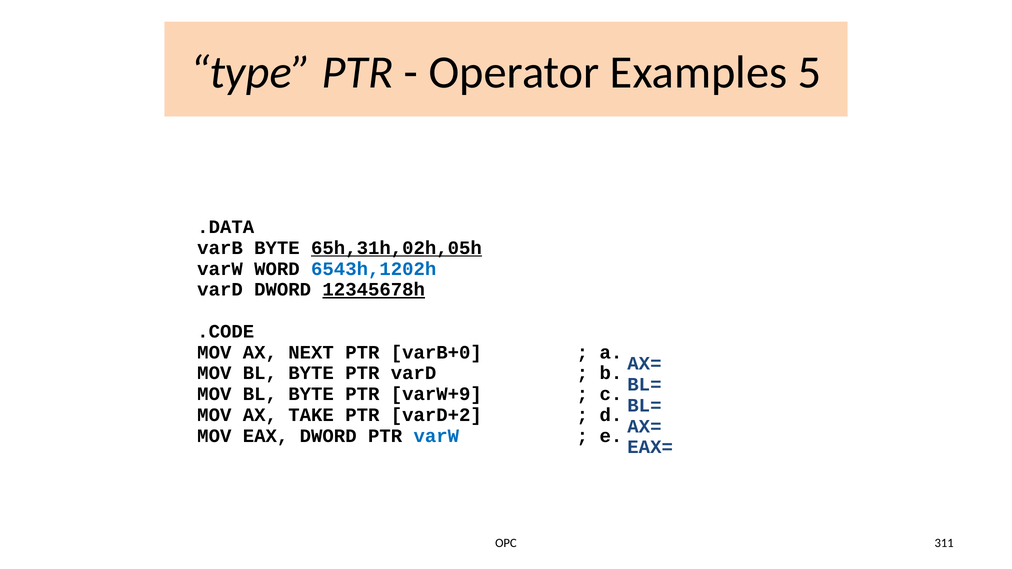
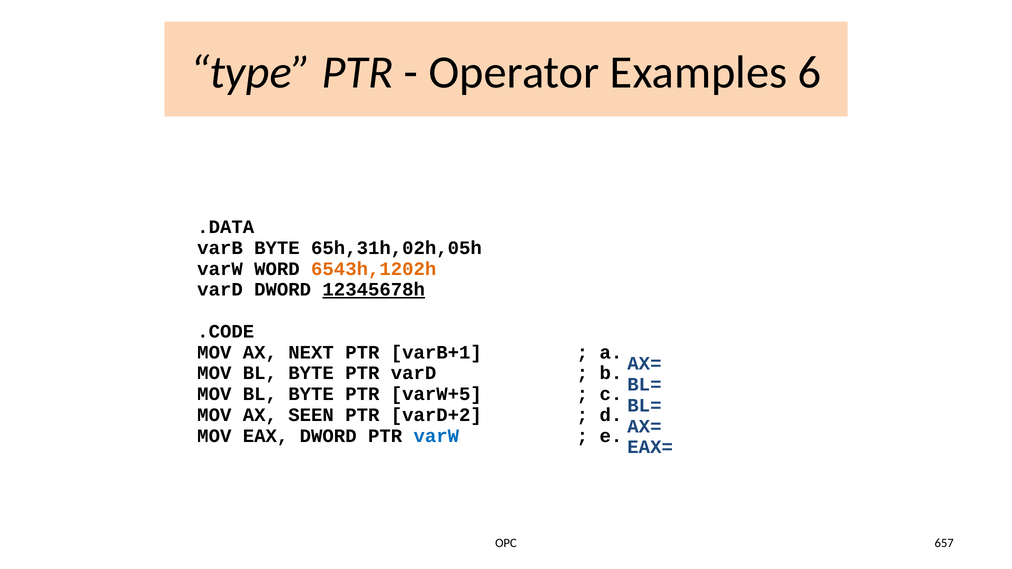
5: 5 -> 6
65h,31h,02h,05h underline: present -> none
6543h,1202h colour: blue -> orange
varB+0: varB+0 -> varB+1
varW+9: varW+9 -> varW+5
TAKE: TAKE -> SEEN
311: 311 -> 657
